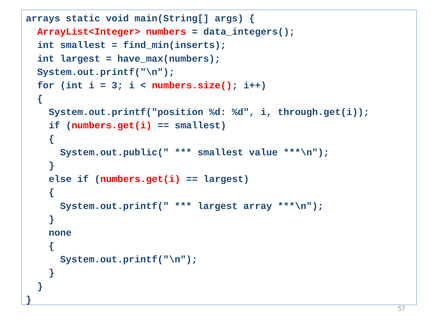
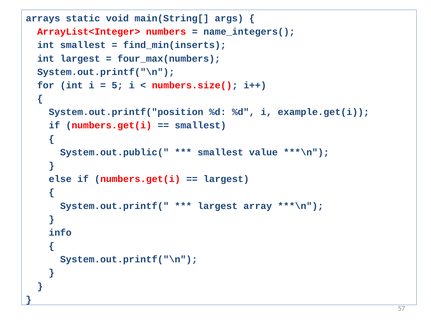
data_integers(: data_integers( -> name_integers(
have_max(numbers: have_max(numbers -> four_max(numbers
3: 3 -> 5
through.get(i: through.get(i -> example.get(i
none: none -> info
